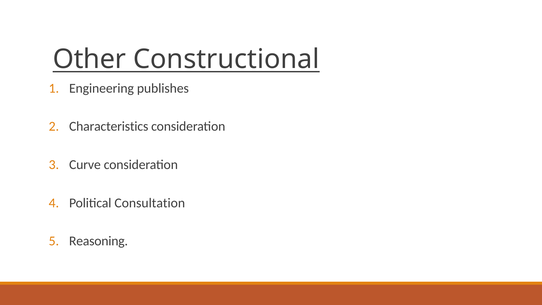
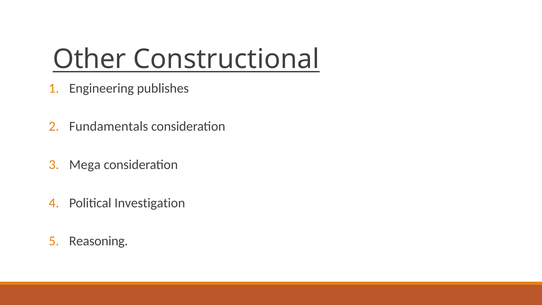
Characteristics: Characteristics -> Fundamentals
Curve: Curve -> Mega
Consultation: Consultation -> Investigation
